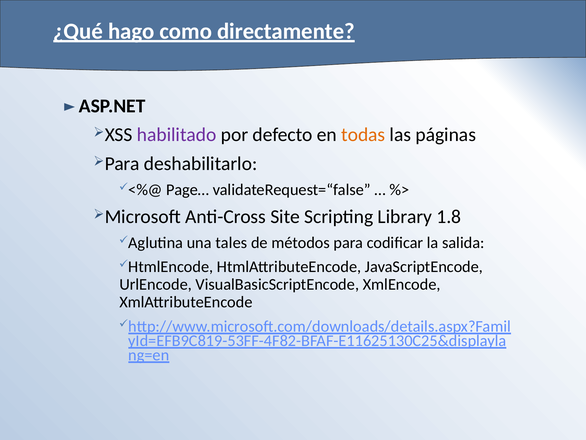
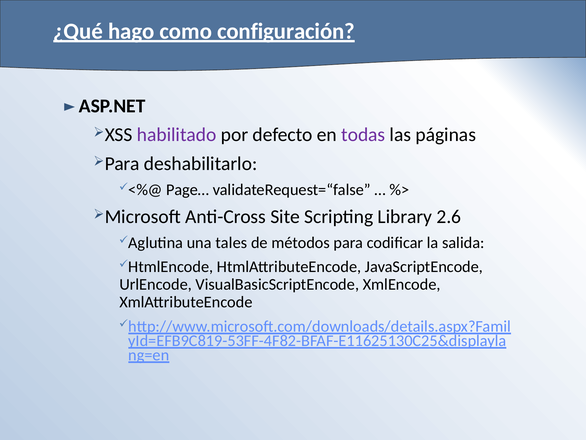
directamente: directamente -> configuración
todas colour: orange -> purple
1.8: 1.8 -> 2.6
